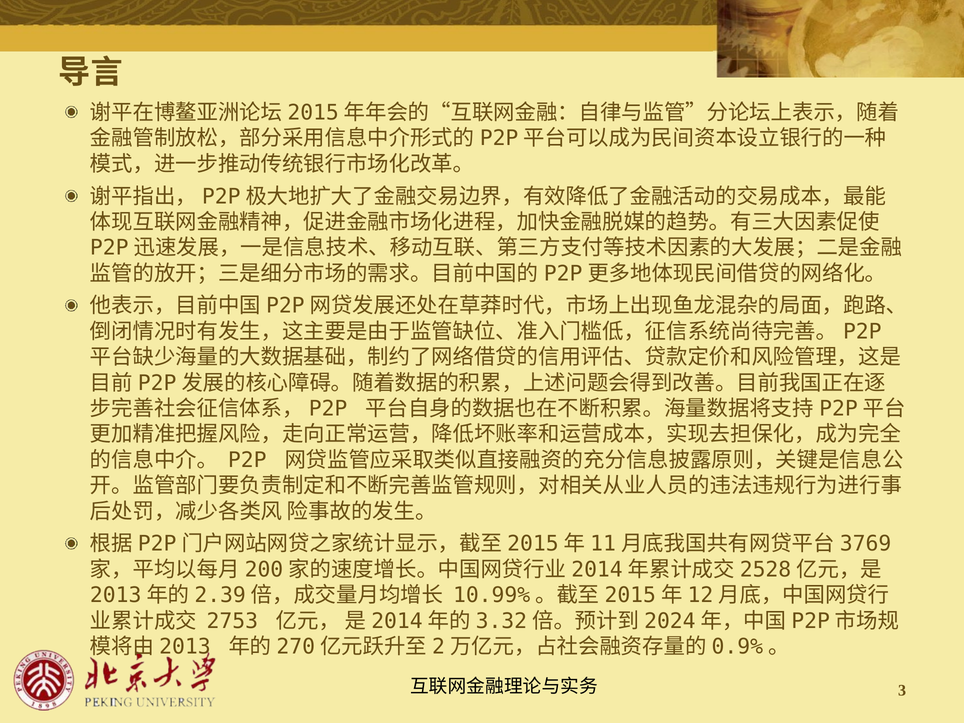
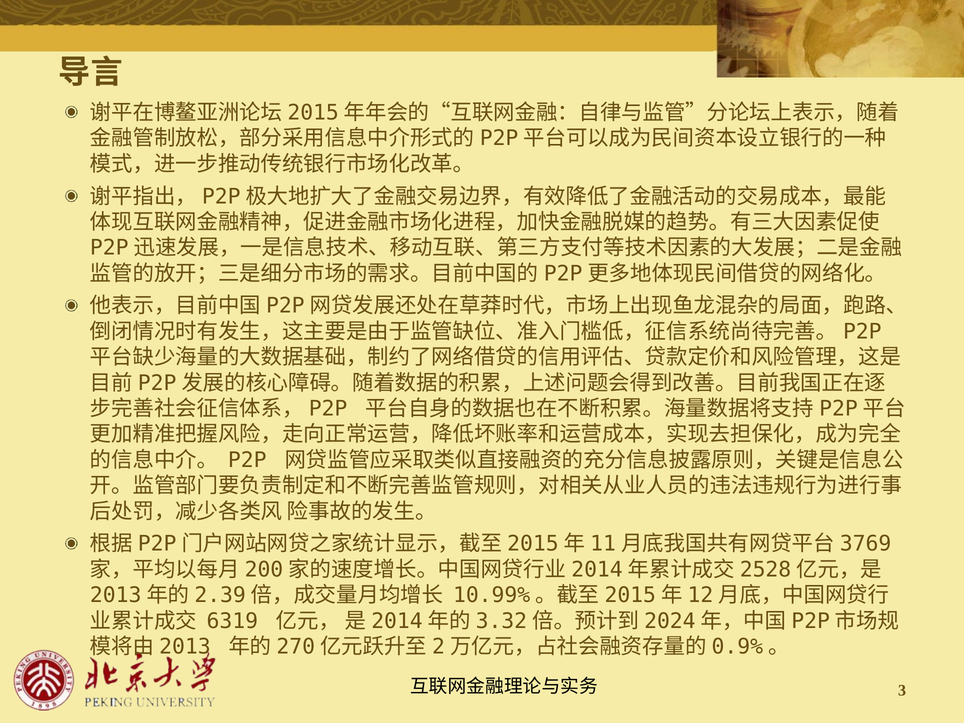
2753: 2753 -> 6319
